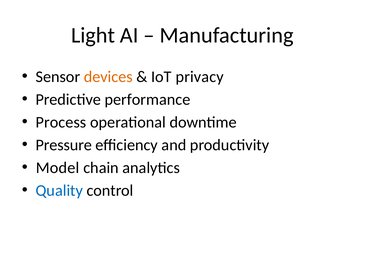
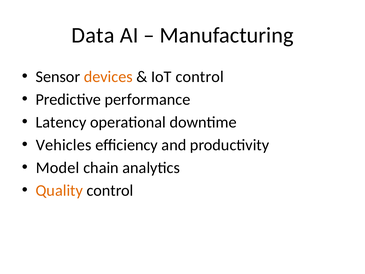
Light: Light -> Data
IoT privacy: privacy -> control
Process: Process -> Latency
Pressure: Pressure -> Vehicles
Quality colour: blue -> orange
